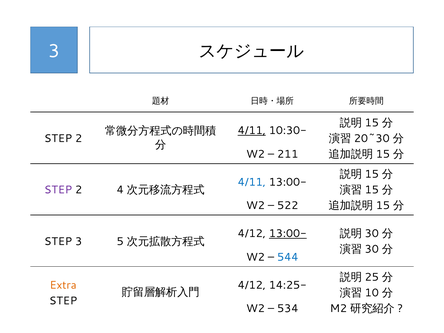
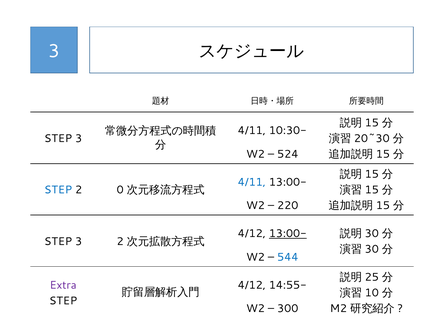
4/11 at (252, 131) underline: present -> none
2 at (79, 138): 2 -> 3
211: 211 -> 524
STEP at (58, 190) colour: purple -> blue
4: 4 -> 0
522: 522 -> 220
3 5: 5 -> 2
Extra colour: orange -> purple
14:25-: 14:25- -> 14:55-
534: 534 -> 300
